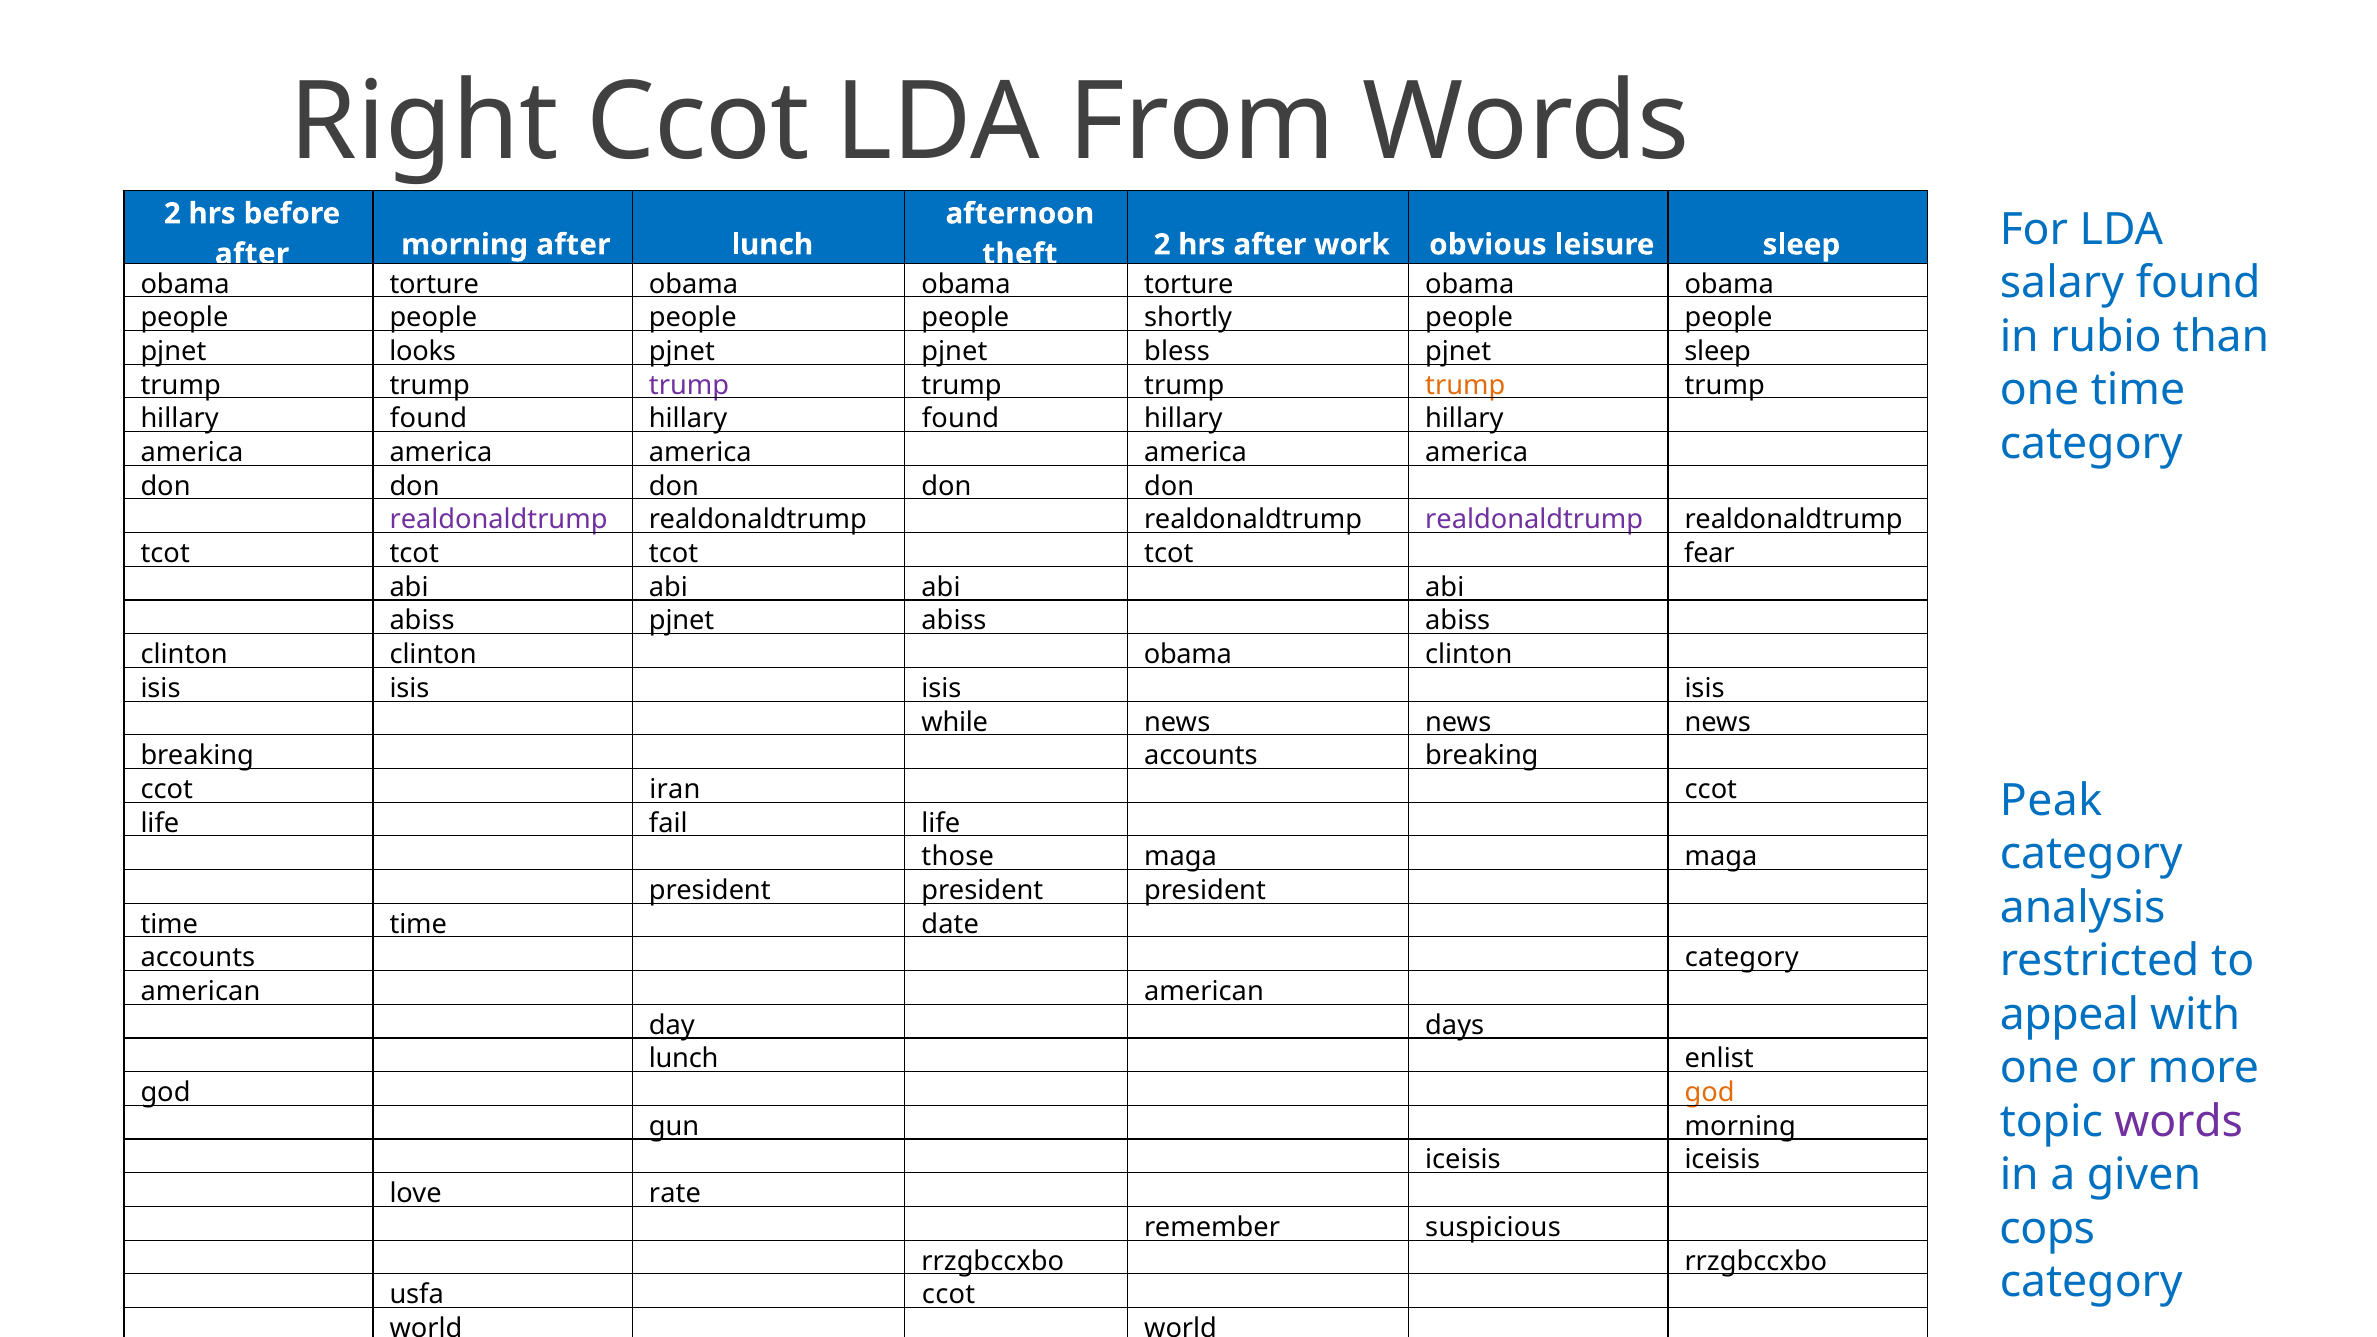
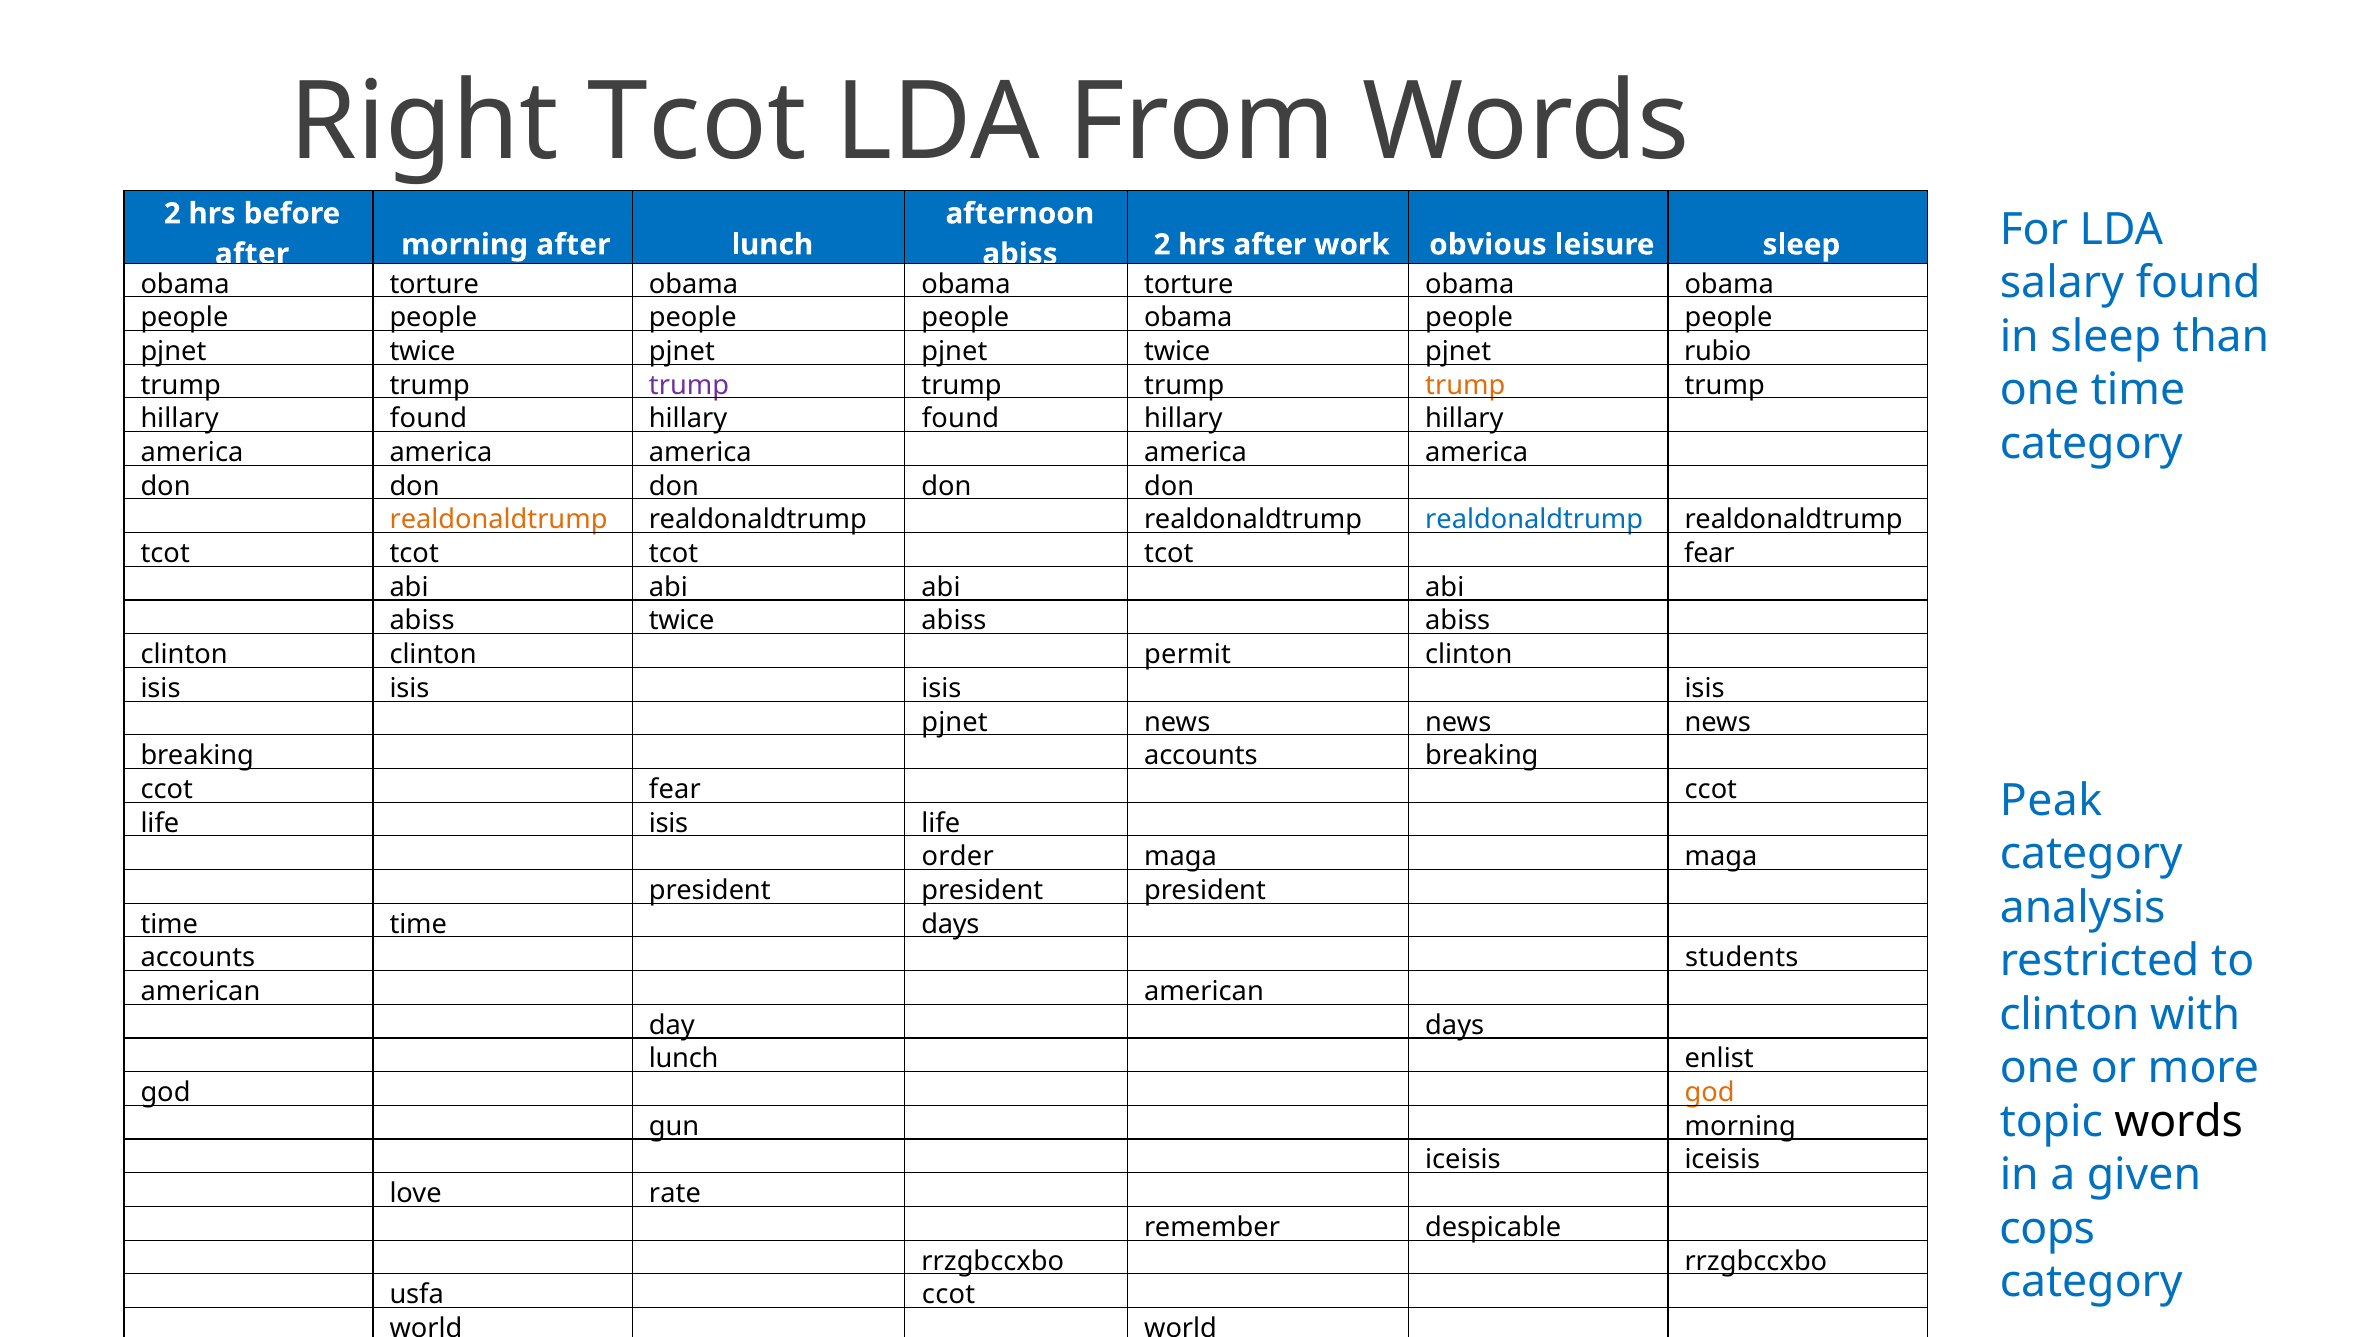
Right Ccot: Ccot -> Tcot
theft at (1020, 254): theft -> abiss
people shortly: shortly -> obama
in rubio: rubio -> sleep
looks at (423, 351): looks -> twice
pjnet pjnet bless: bless -> twice
pjnet sleep: sleep -> rubio
realdonaldtrump at (499, 520) colour: purple -> orange
realdonaldtrump at (1534, 520) colour: purple -> blue
abiss pjnet: pjnet -> twice
clinton obama: obama -> permit
while at (955, 722): while -> pjnet
ccot iran: iran -> fear
life fail: fail -> isis
those: those -> order
time date: date -> days
accounts category: category -> students
appeal at (2069, 1015): appeal -> clinton
words at (2179, 1122) colour: purple -> black
suspicious: suspicious -> despicable
